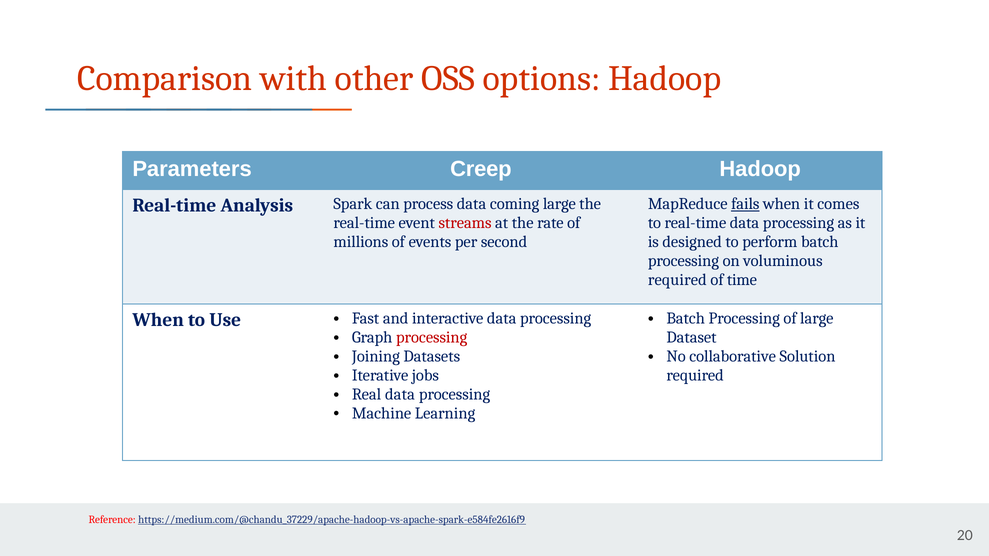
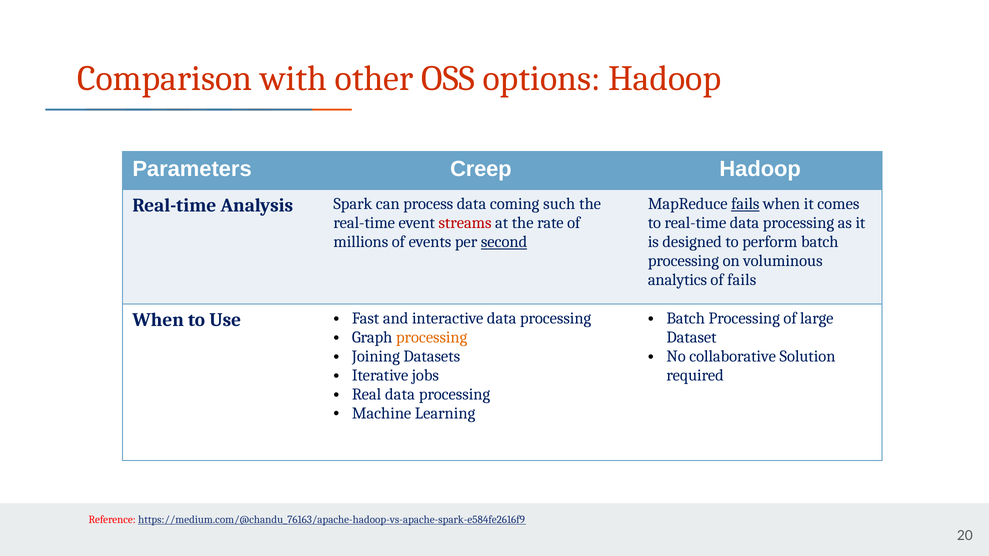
coming large: large -> such
second underline: none -> present
required at (677, 280): required -> analytics
of time: time -> fails
processing at (432, 338) colour: red -> orange
https://medium.com/@chandu_37229/apache-hadoop-vs-apache-spark-e584fe2616f9: https://medium.com/@chandu_37229/apache-hadoop-vs-apache-spark-e584fe2616f9 -> https://medium.com/@chandu_76163/apache-hadoop-vs-apache-spark-e584fe2616f9
